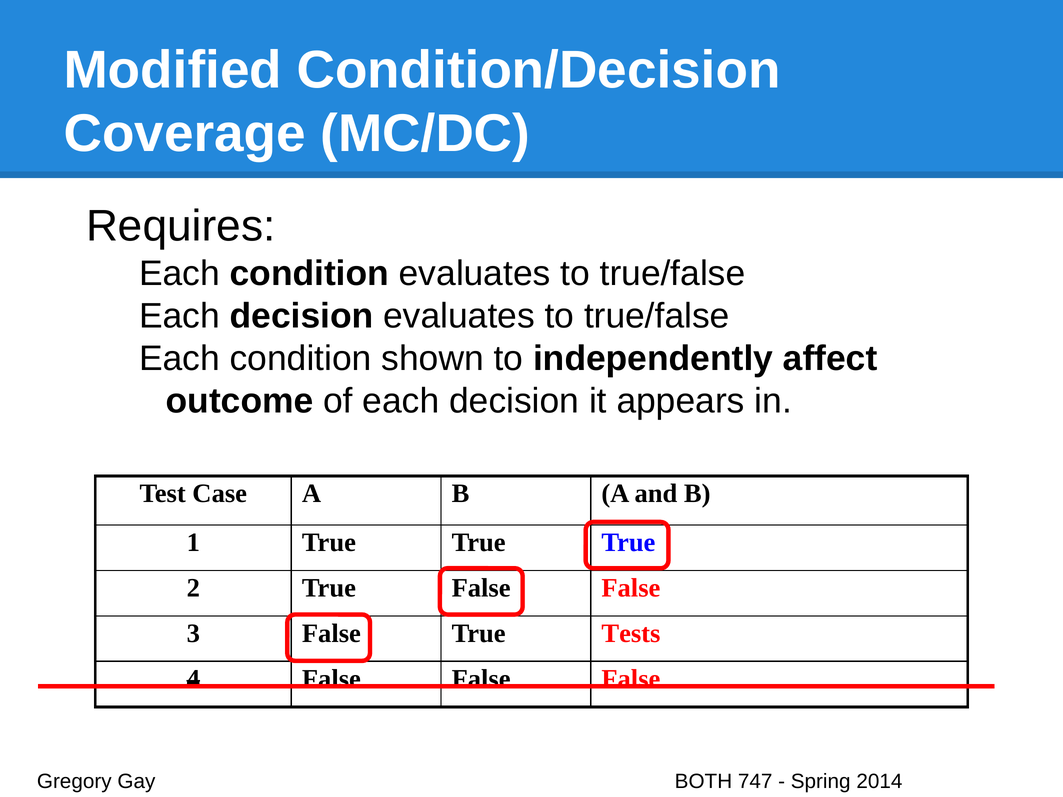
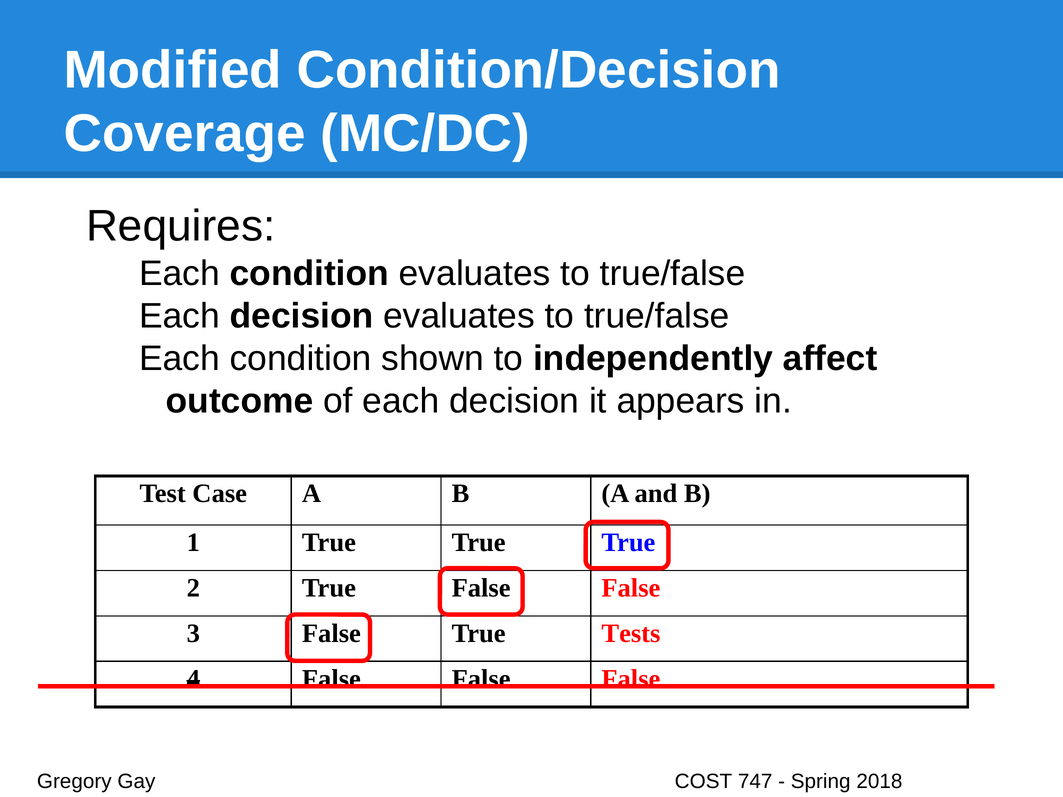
BOTH: BOTH -> COST
2014: 2014 -> 2018
